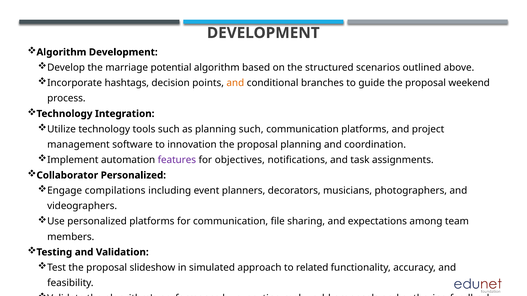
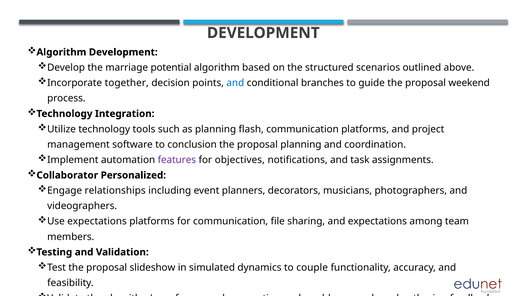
hashtags: hashtags -> together
and at (235, 83) colour: orange -> blue
planning such: such -> flash
innovation: innovation -> conclusion
compilations: compilations -> relationships
Use personalized: personalized -> expectations
approach: approach -> dynamics
related: related -> couple
